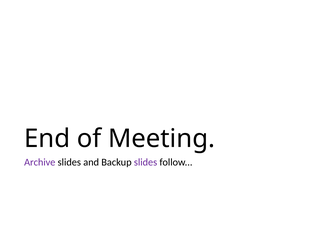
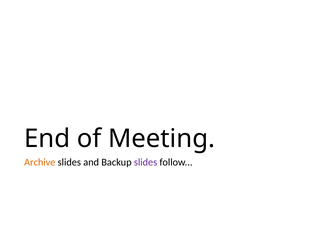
Archive colour: purple -> orange
